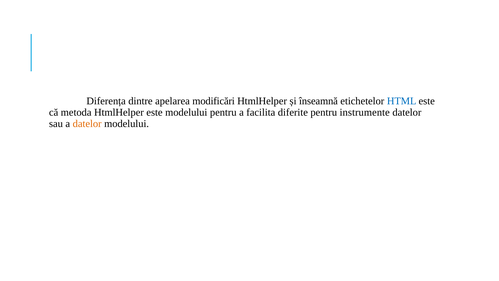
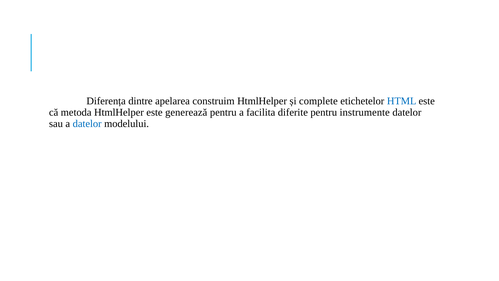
modificări: modificări -> construim
înseamnă: înseamnă -> complete
este modelului: modelului -> generează
datelor at (87, 123) colour: orange -> blue
